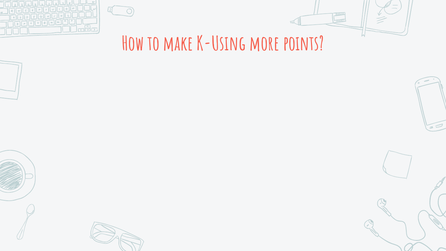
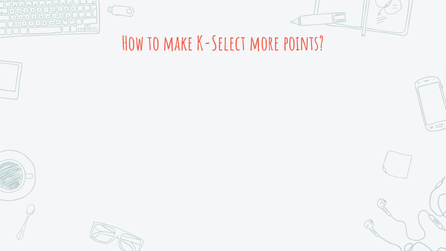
K-Using: K-Using -> K-Select
